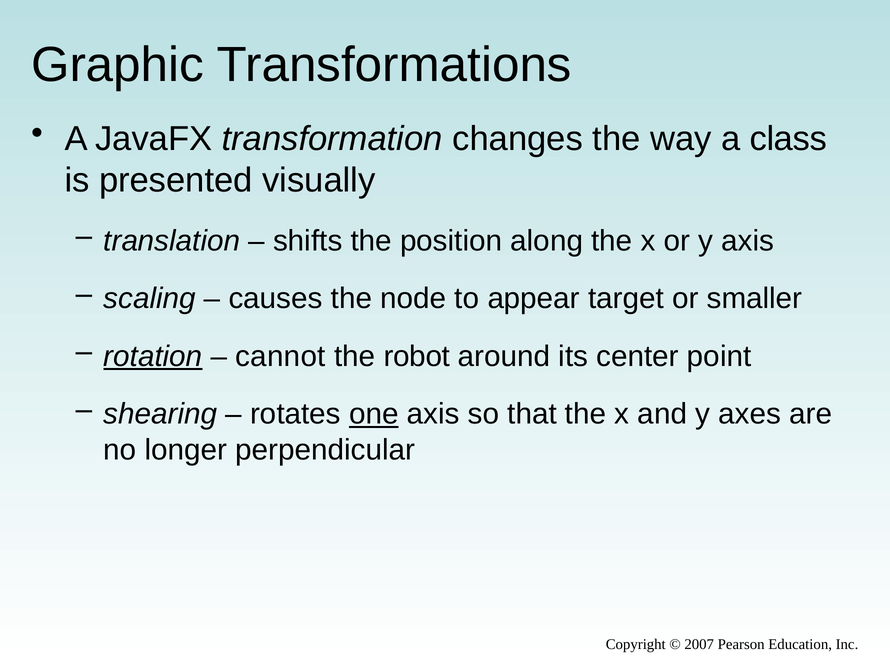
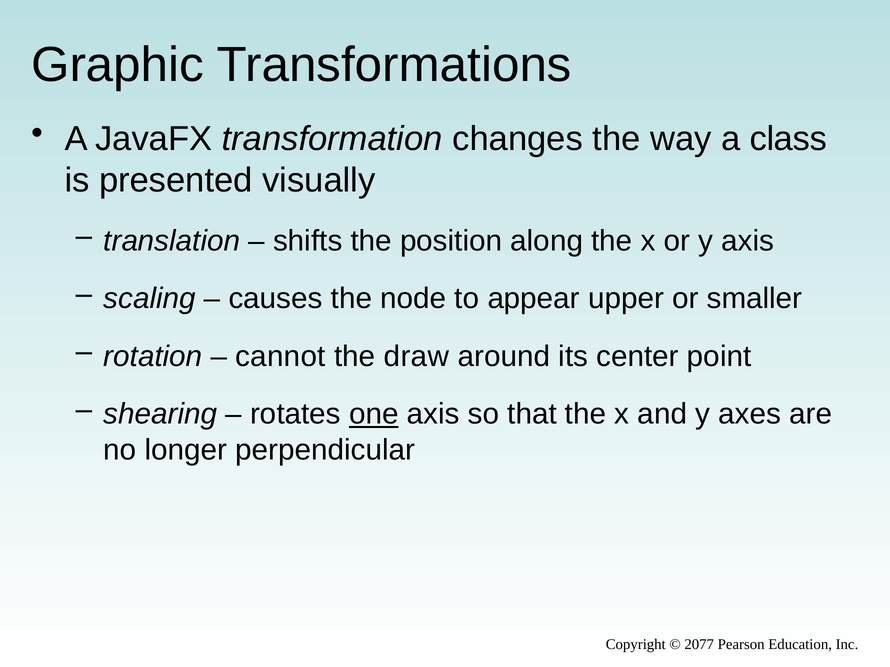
target: target -> upper
rotation underline: present -> none
robot: robot -> draw
2007: 2007 -> 2077
